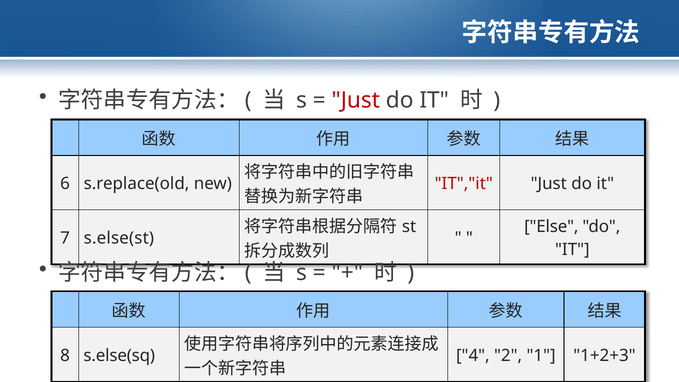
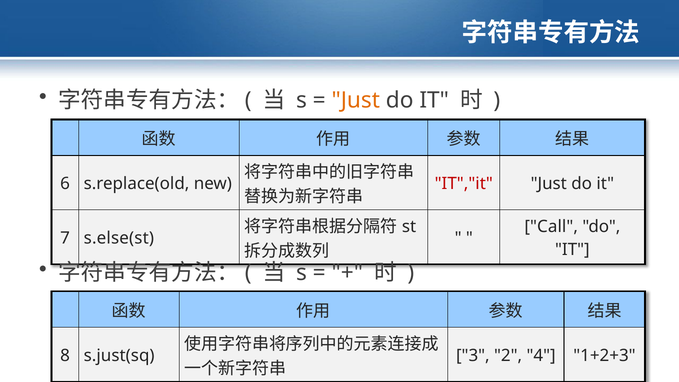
Just at (356, 100) colour: red -> orange
Else: Else -> Call
s.else(sq: s.else(sq -> s.just(sq
4: 4 -> 3
1: 1 -> 4
